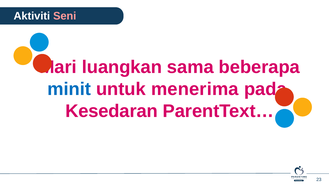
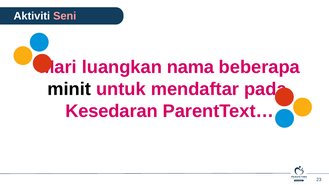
sama: sama -> nama
minit colour: blue -> black
menerima: menerima -> mendaftar
